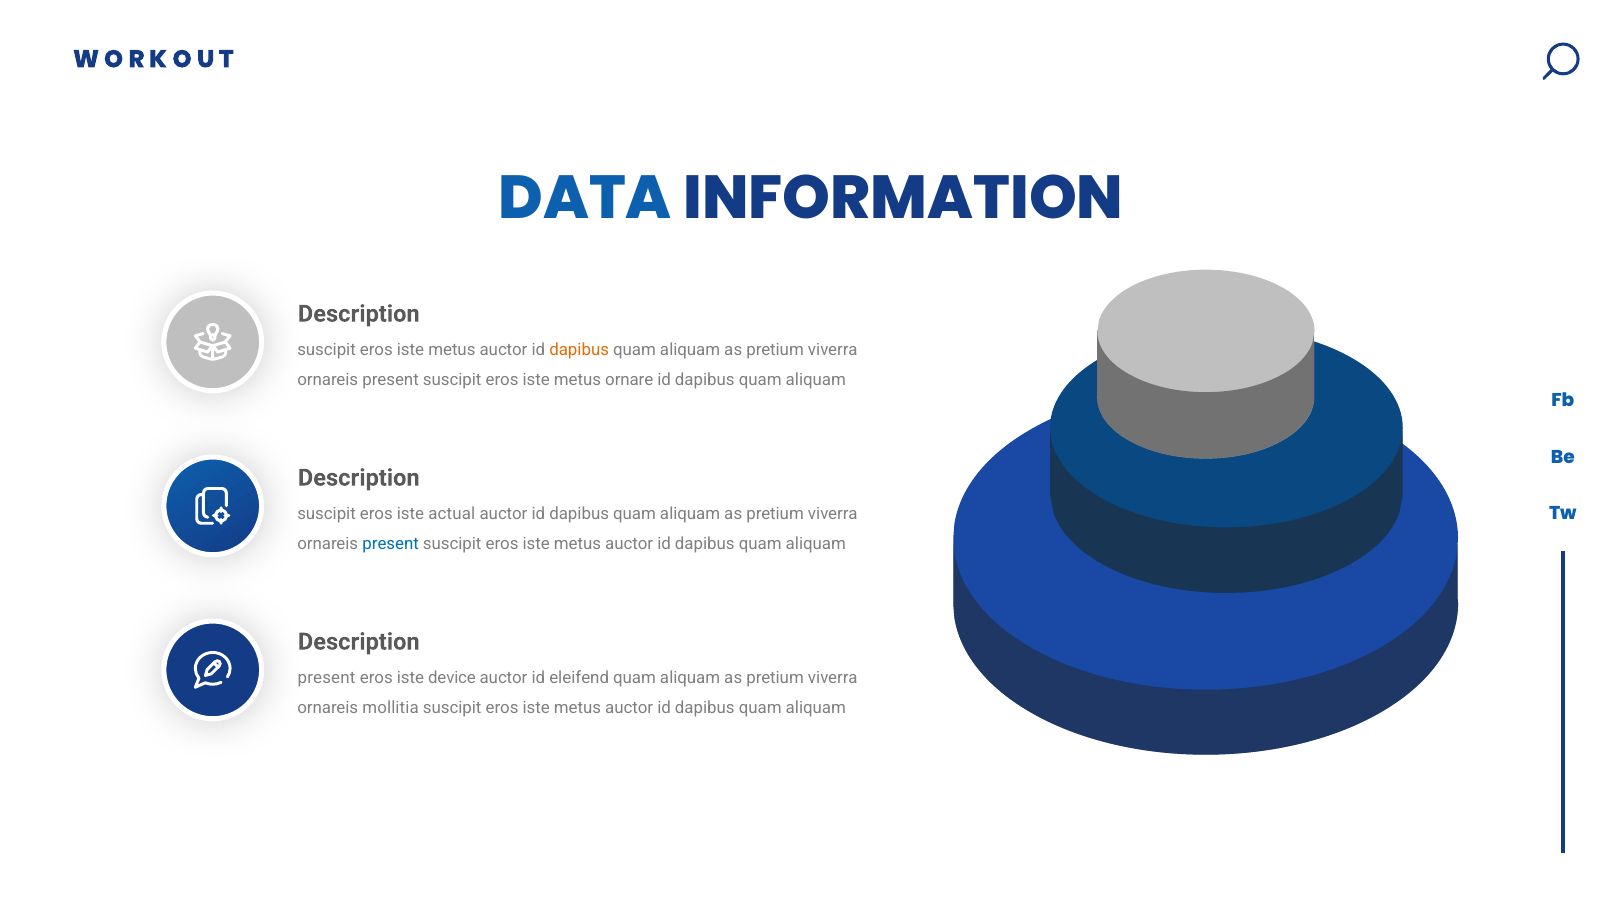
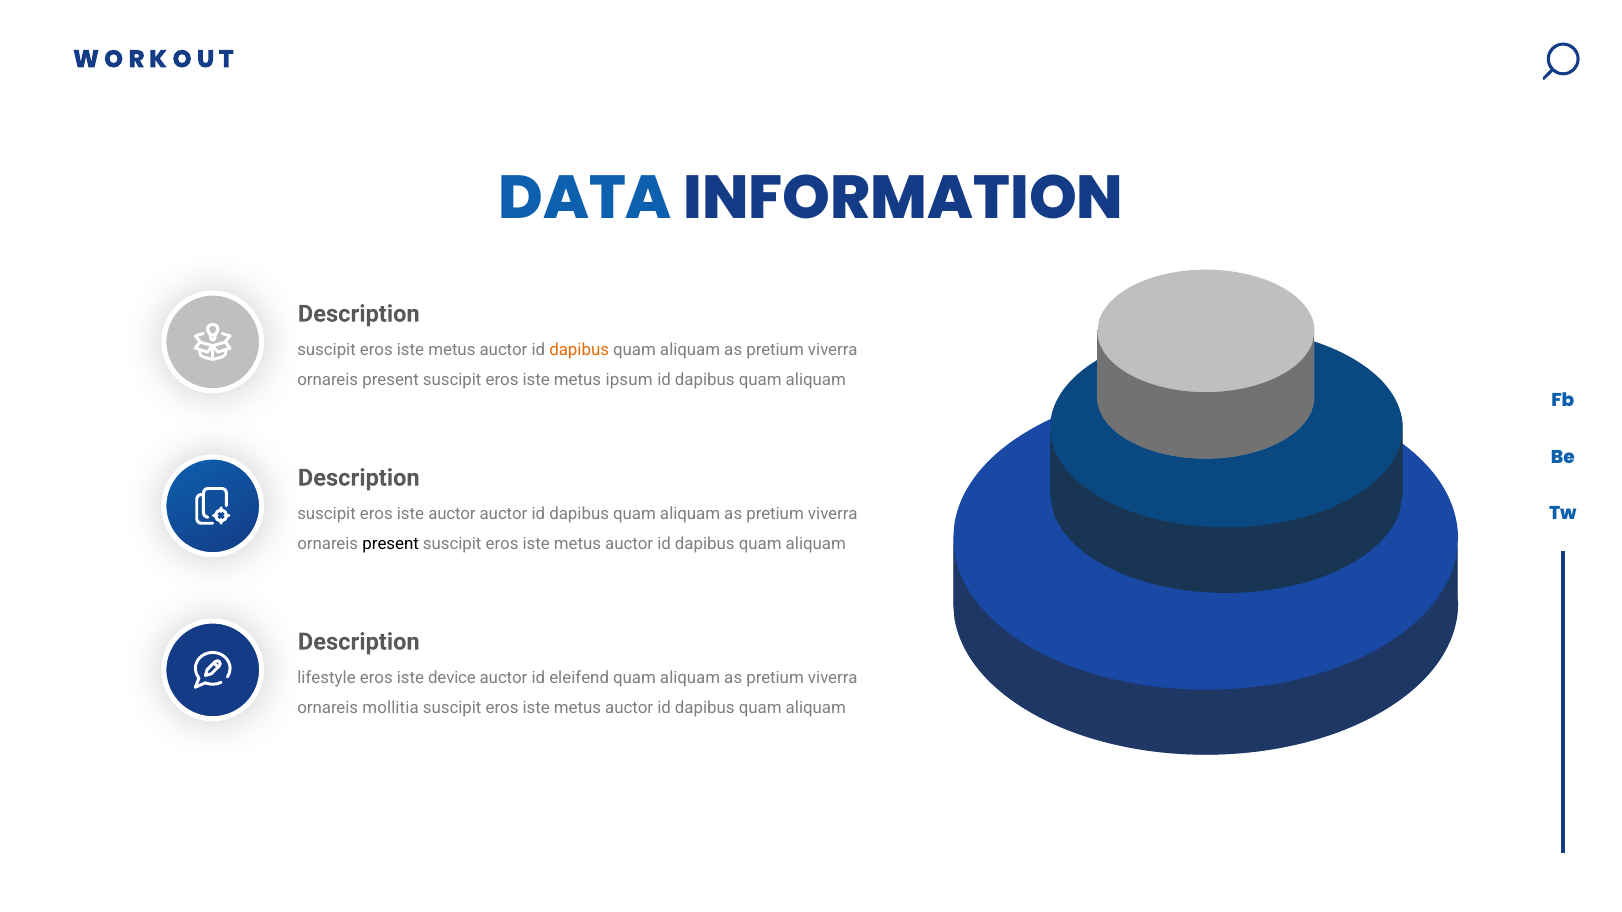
ornare: ornare -> ipsum
iste actual: actual -> auctor
present at (391, 544) colour: blue -> black
present at (326, 678): present -> lifestyle
